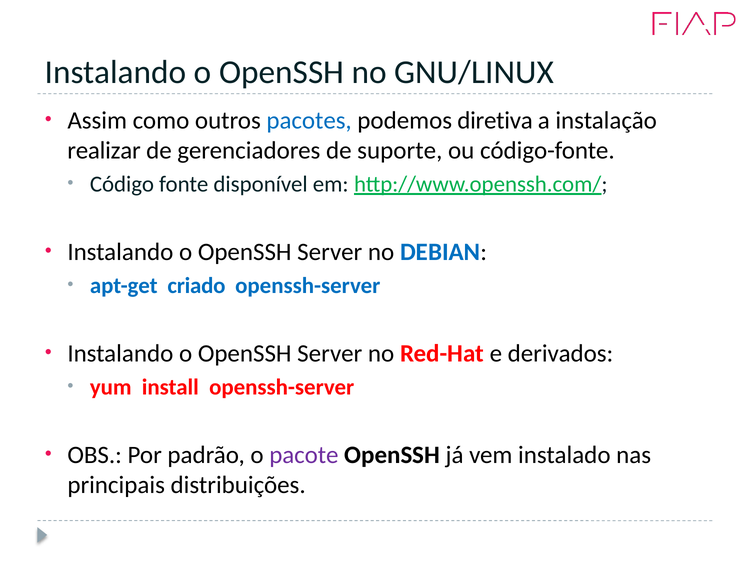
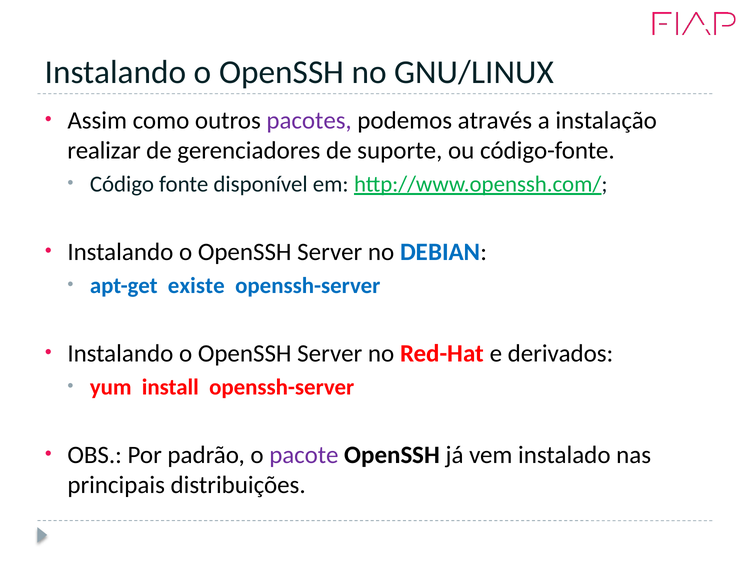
pacotes colour: blue -> purple
diretiva: diretiva -> através
criado: criado -> existe
